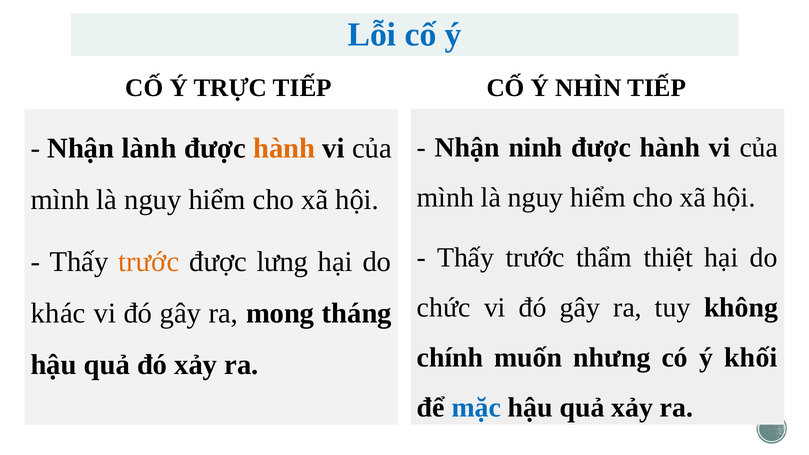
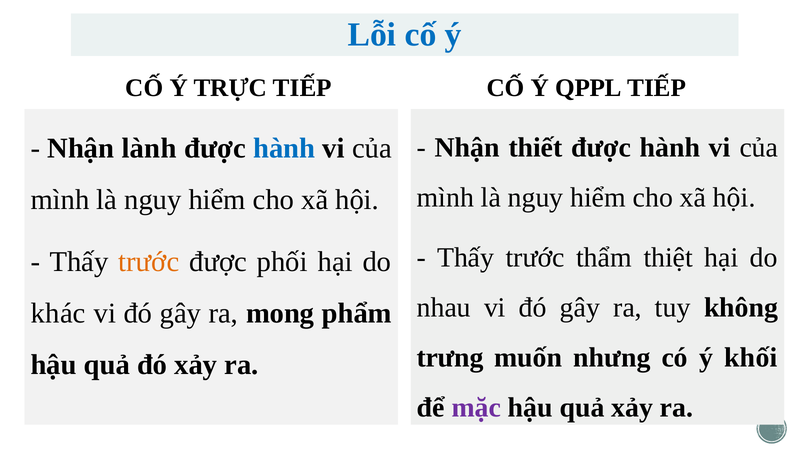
NHÌN: NHÌN -> QPPL
ninh: ninh -> thiết
hành at (284, 148) colour: orange -> blue
lưng: lưng -> phối
chức: chức -> nhau
tháng: tháng -> phẩm
chính: chính -> trưng
mặc colour: blue -> purple
